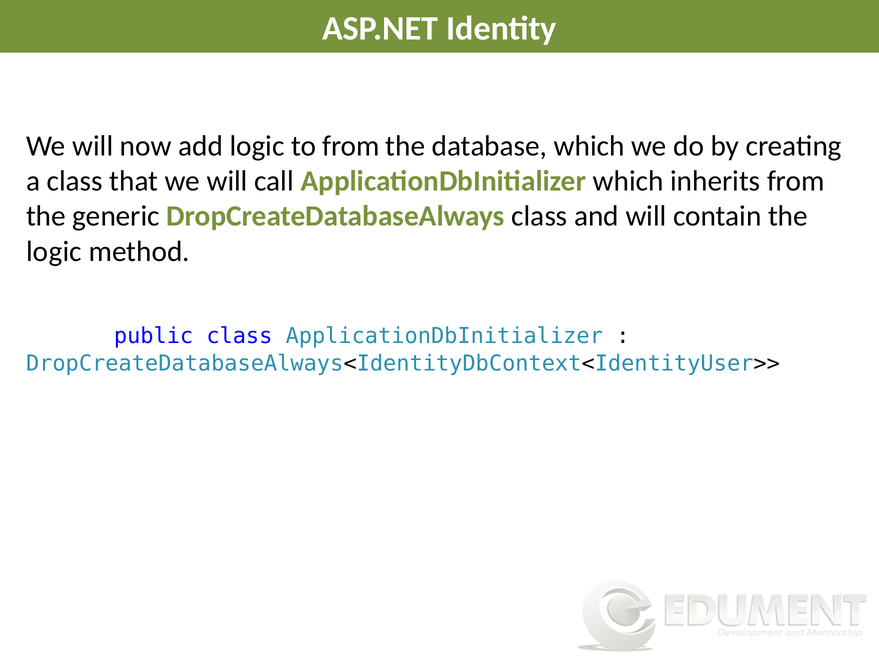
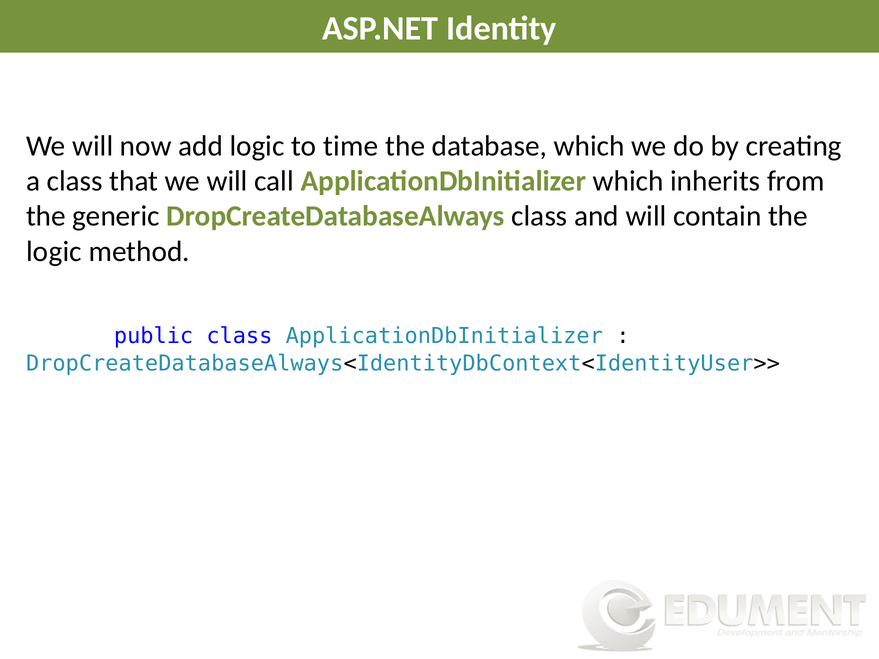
to from: from -> time
